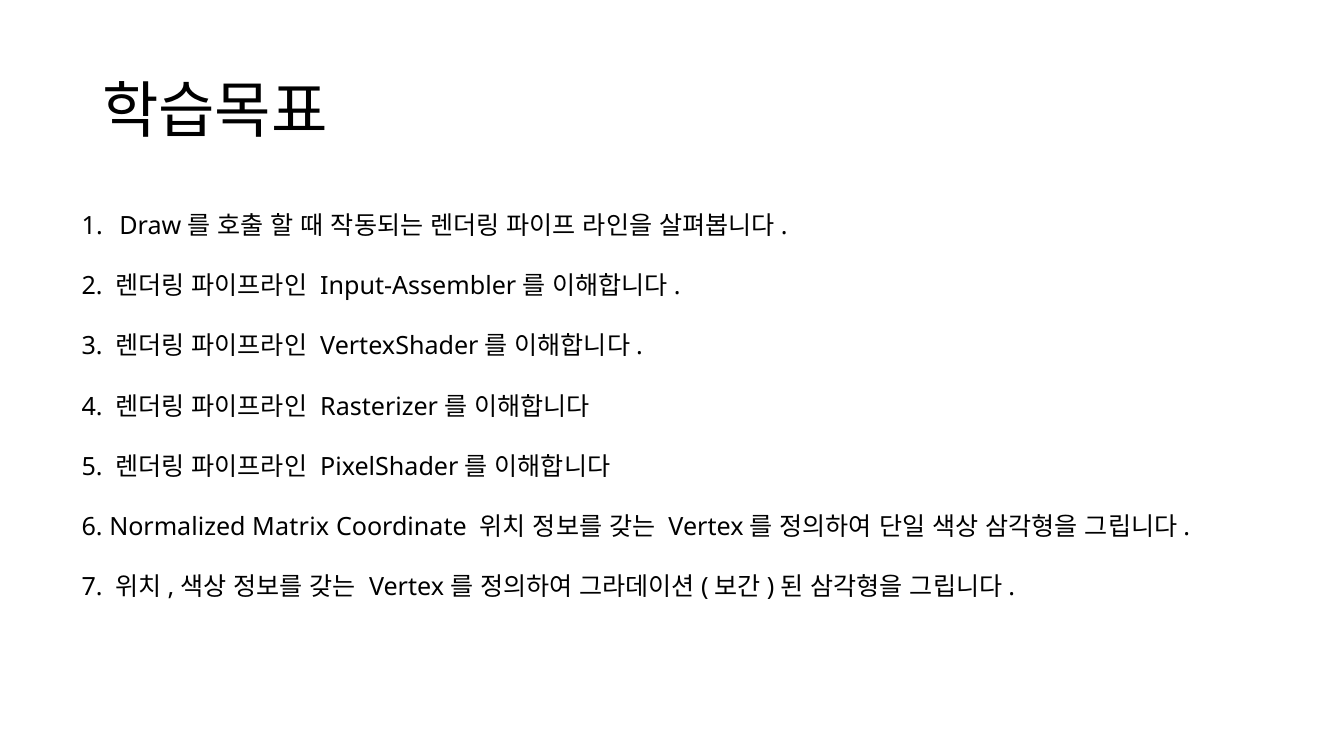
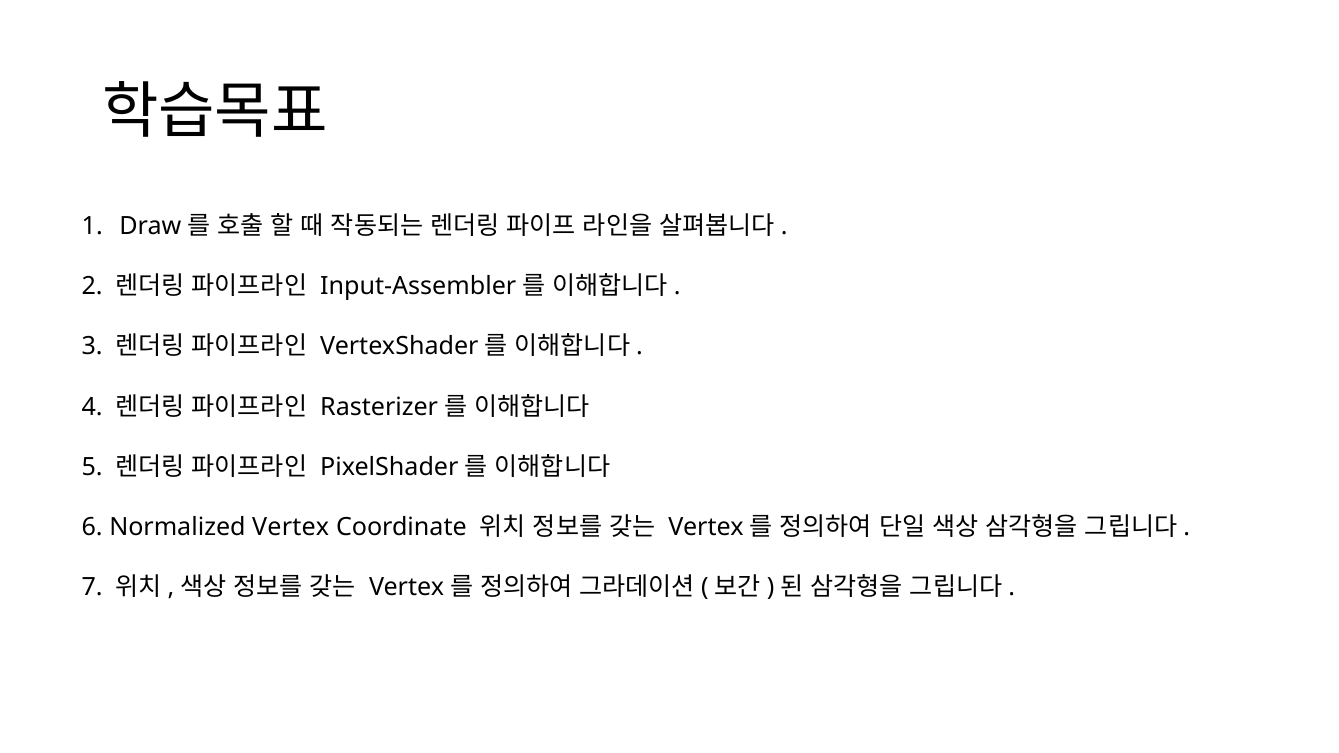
Matrix: Matrix -> Vertex
